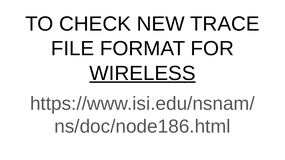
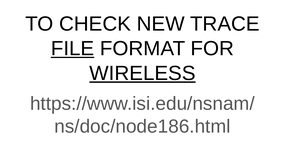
FILE underline: none -> present
